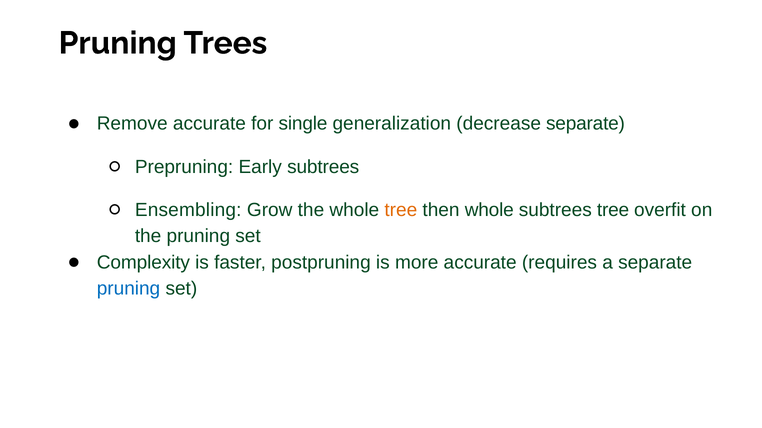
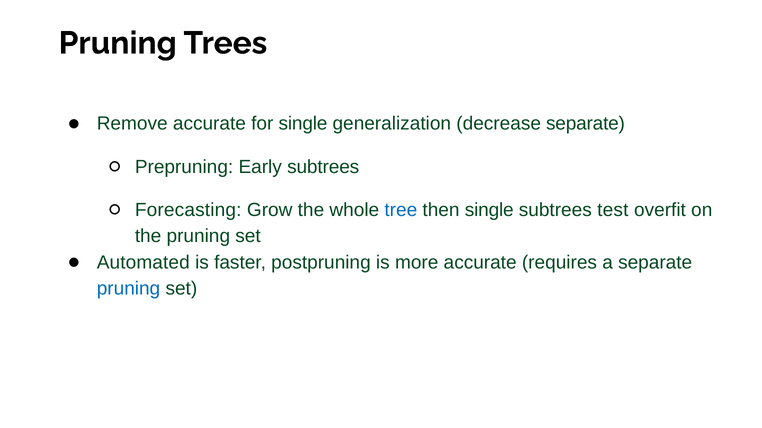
Ensembling: Ensembling -> Forecasting
tree at (401, 210) colour: orange -> blue
then whole: whole -> single
subtrees tree: tree -> test
Complexity: Complexity -> Automated
